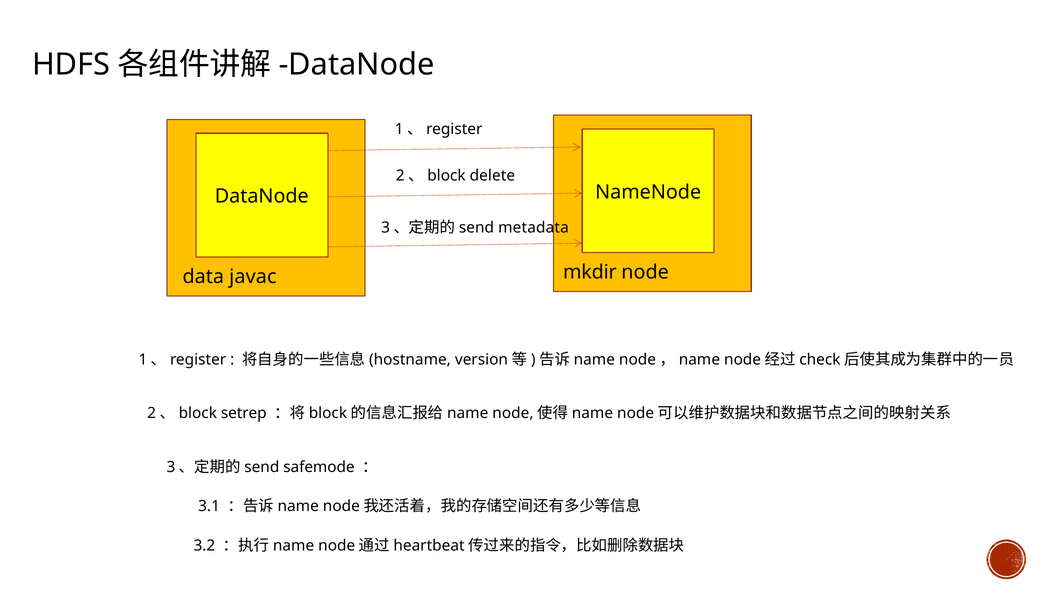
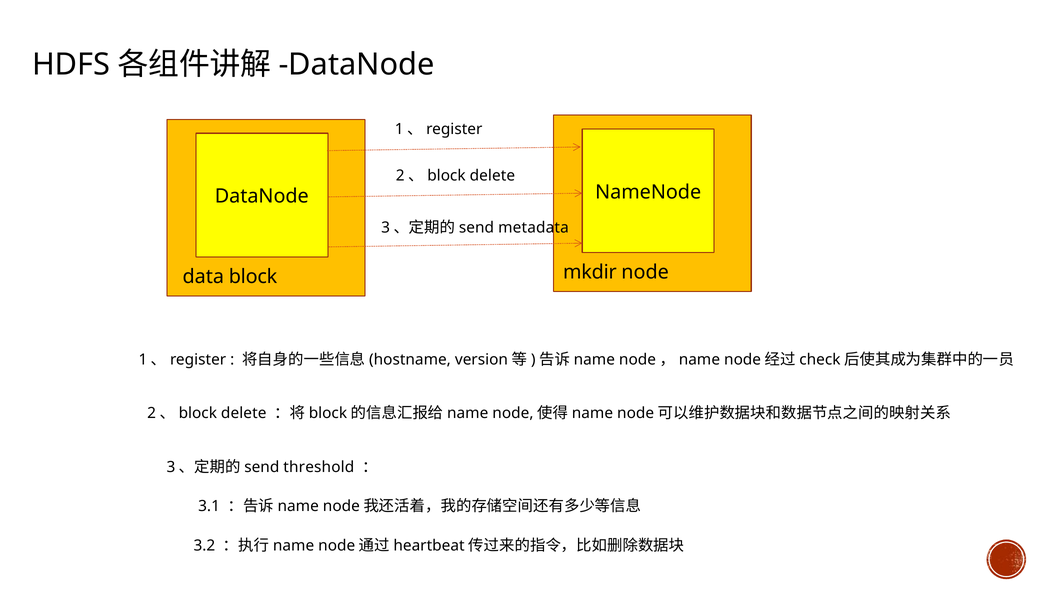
javac: javac -> block
setrep at (244, 413): setrep -> delete
safemode: safemode -> threshold
